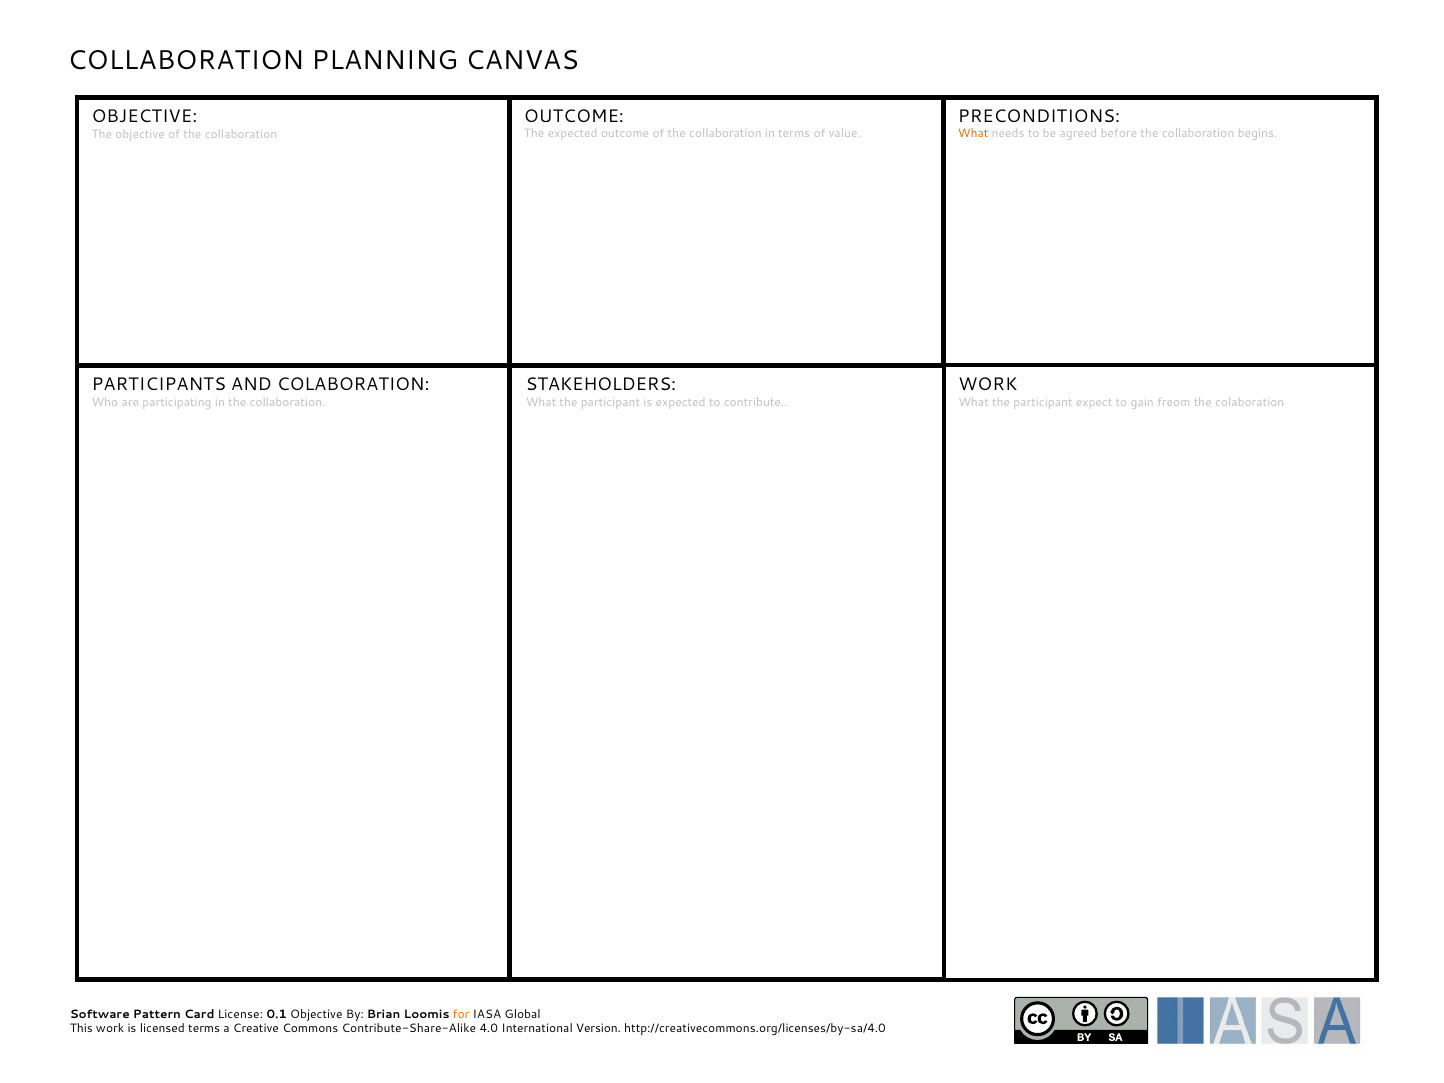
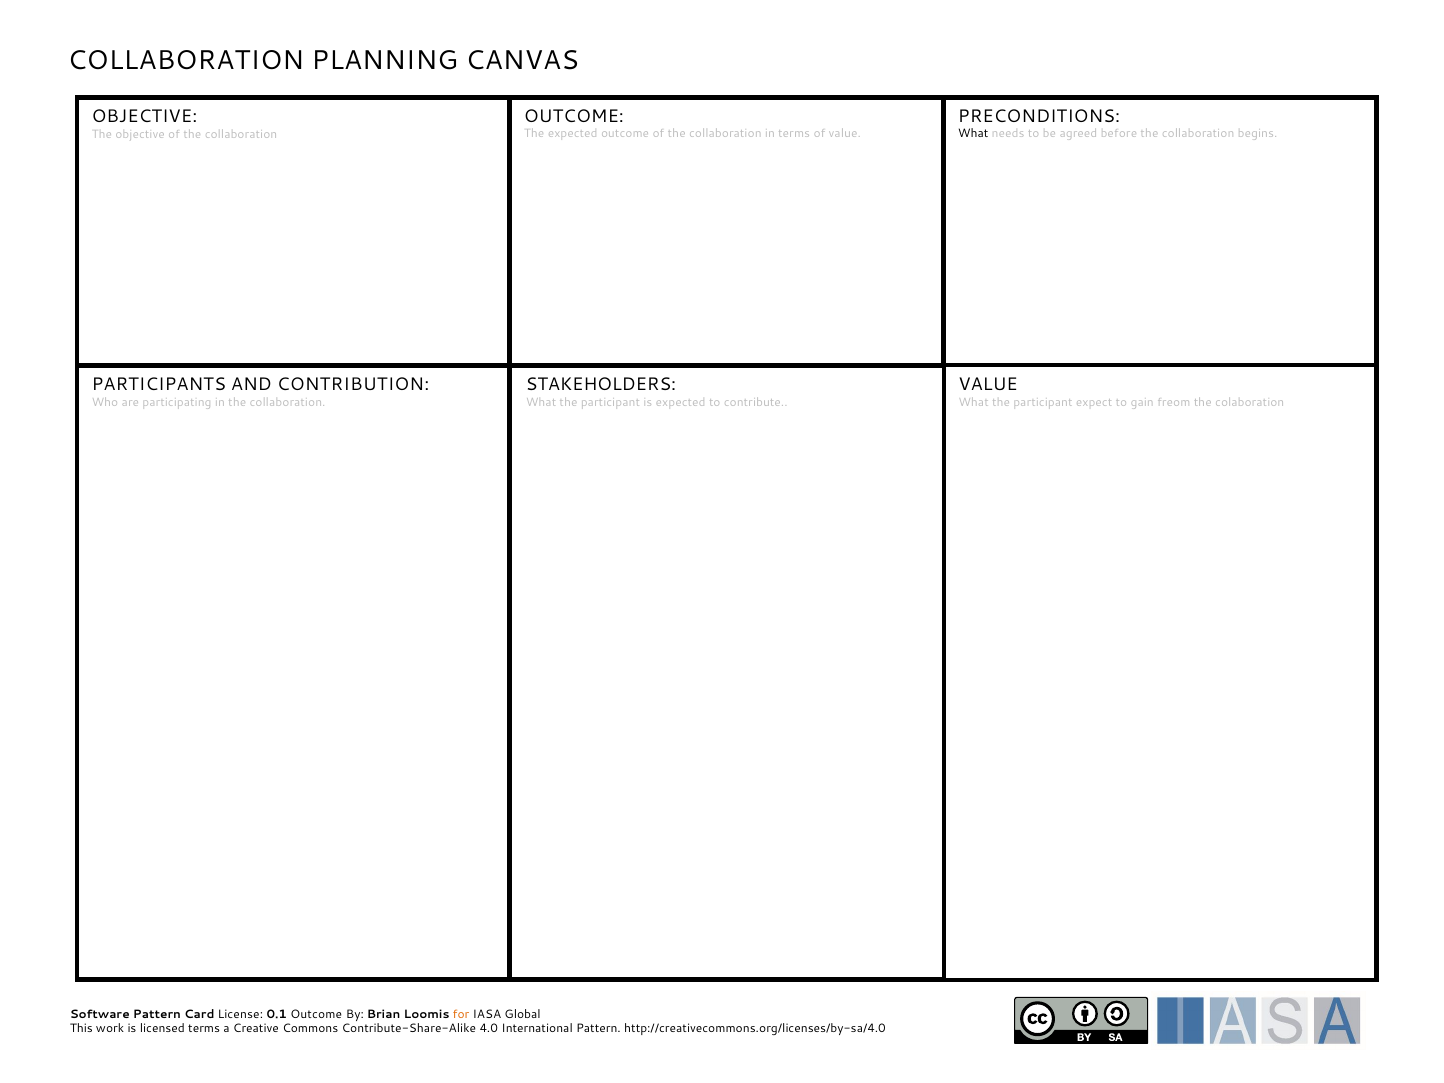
What at (973, 134) colour: orange -> black
AND COLABORATION: COLABORATION -> CONTRIBUTION
WORK at (988, 384): WORK -> VALUE
0.1 Objective: Objective -> Outcome
International Version: Version -> Pattern
